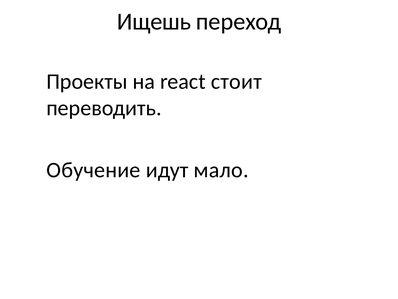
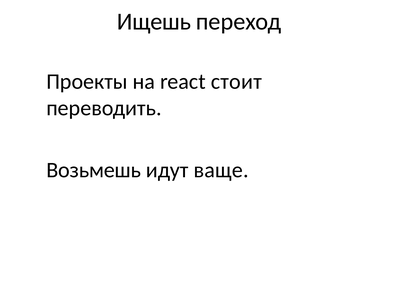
Обучение: Обучение -> Возьмешь
мало: мало -> ваще
